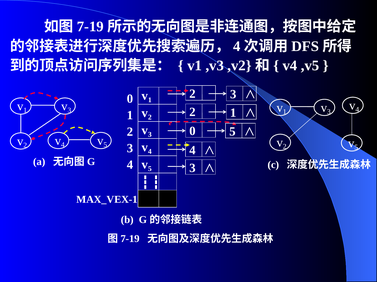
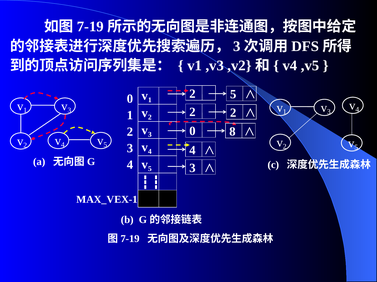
4 at (237, 46): 4 -> 3
3 at (233, 95): 3 -> 5
2 1: 1 -> 2
0 5: 5 -> 8
